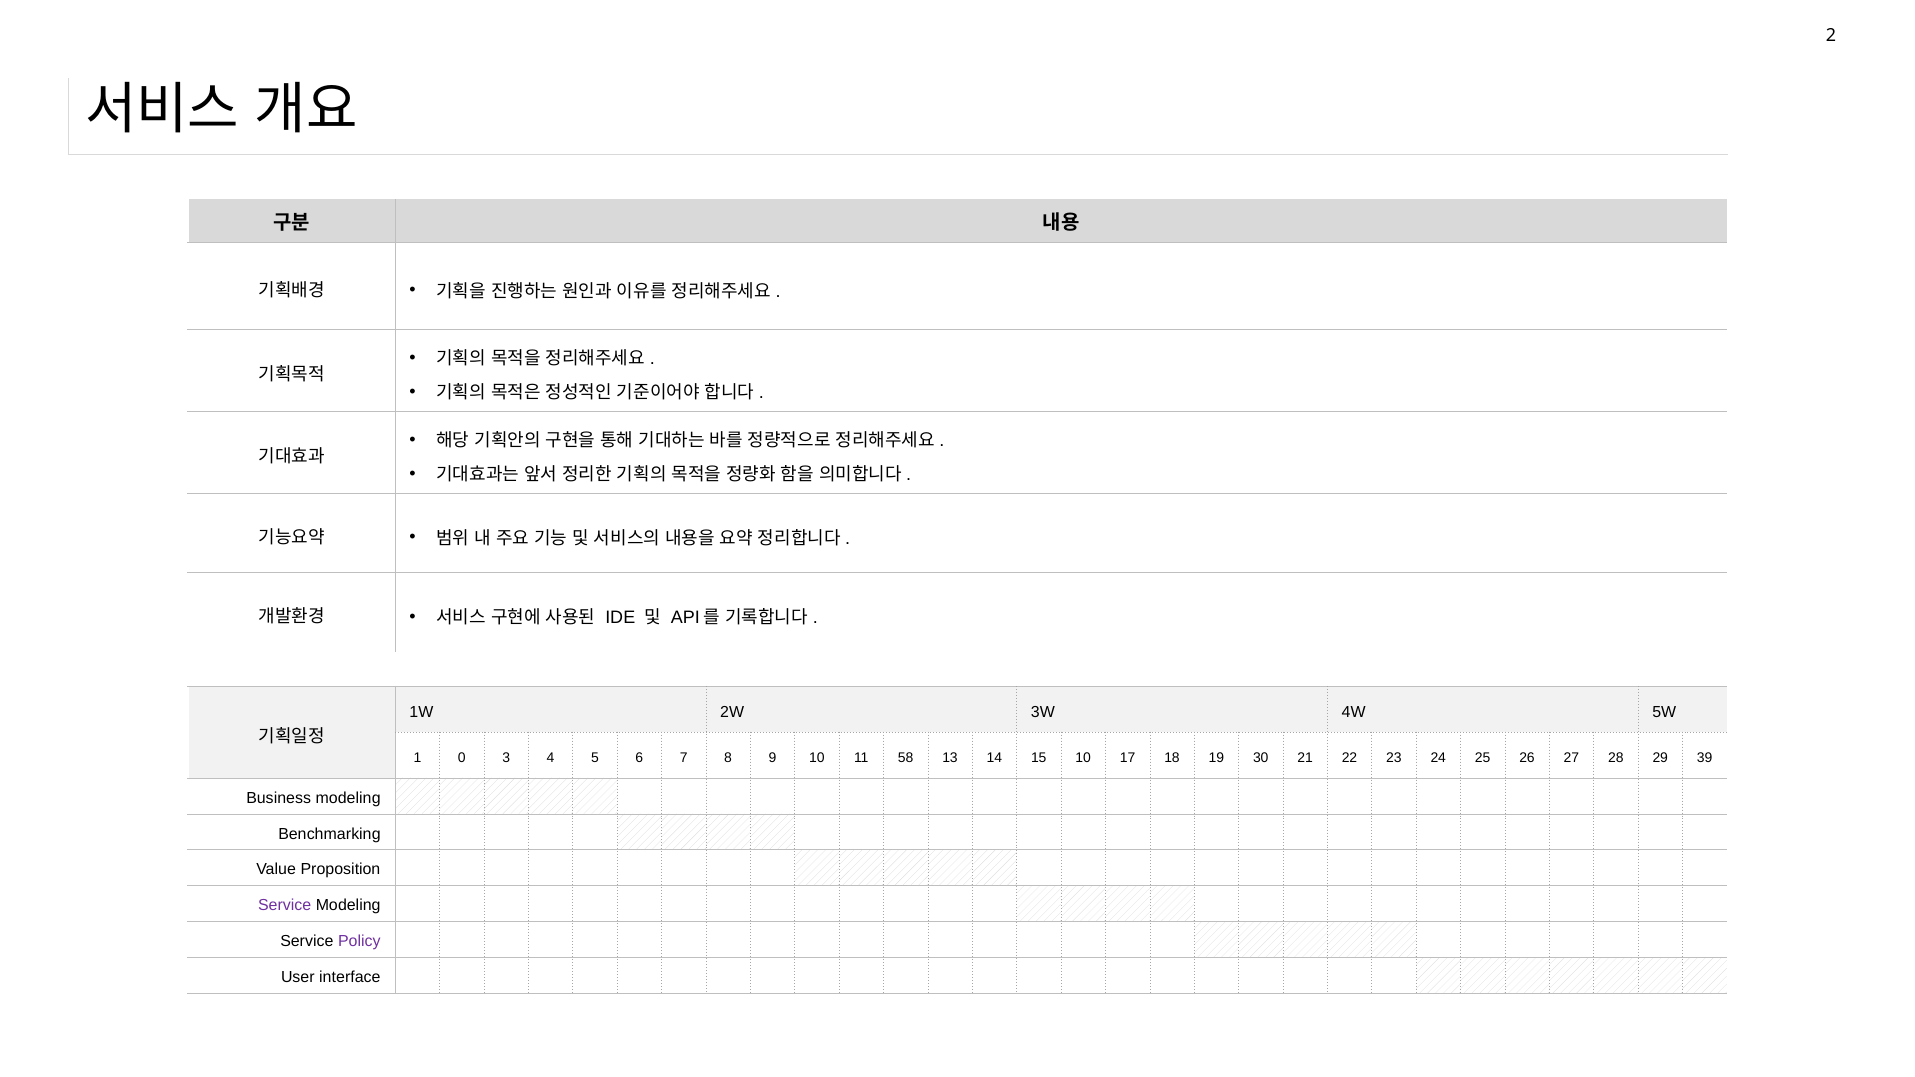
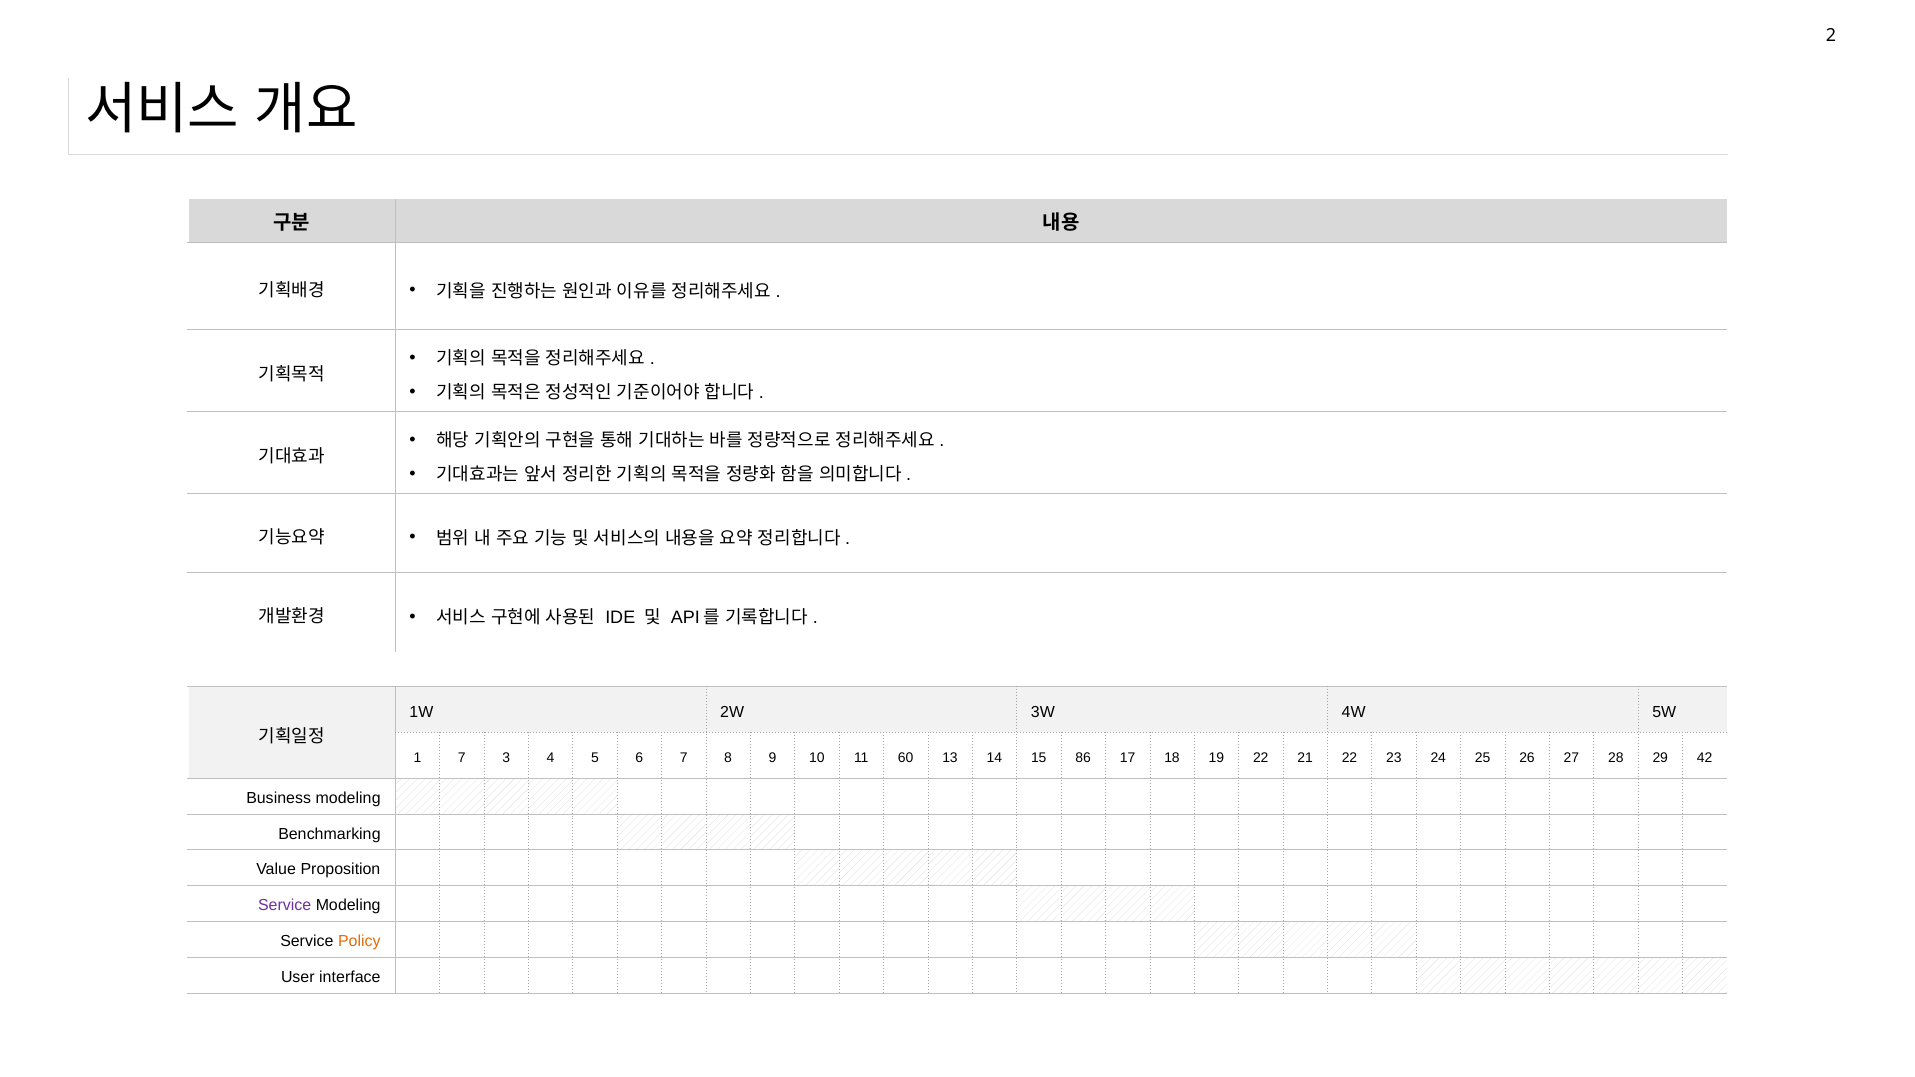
1 0: 0 -> 7
58: 58 -> 60
15 10: 10 -> 86
19 30: 30 -> 22
39: 39 -> 42
Policy colour: purple -> orange
